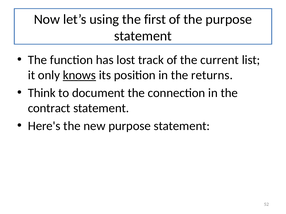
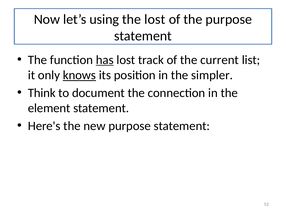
the first: first -> lost
has underline: none -> present
returns: returns -> simpler
contract: contract -> element
